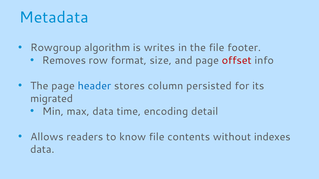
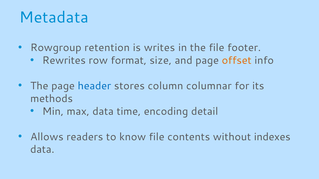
algorithm: algorithm -> retention
Removes: Removes -> Rewrites
offset colour: red -> orange
persisted: persisted -> columnar
migrated: migrated -> methods
